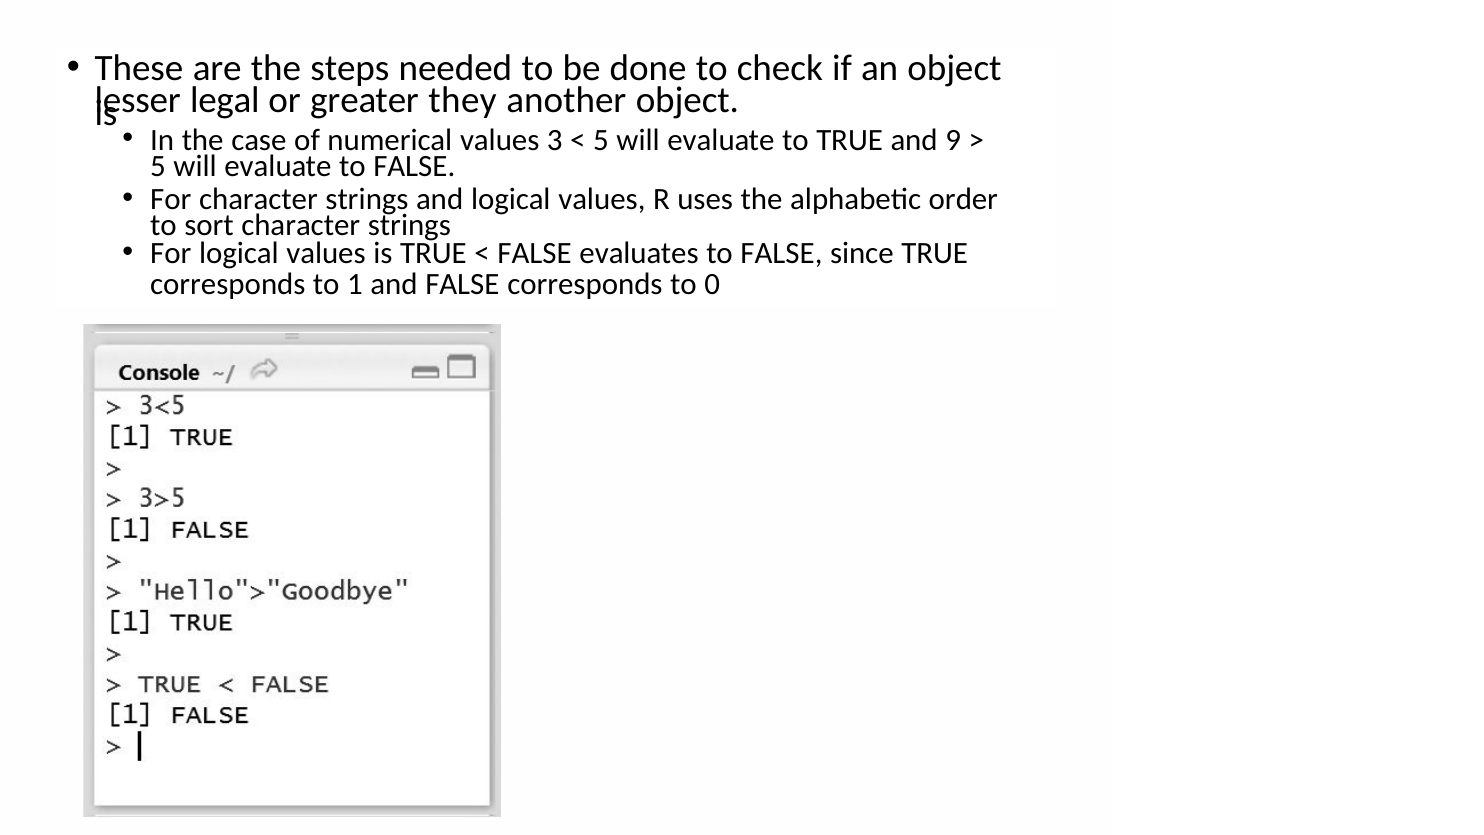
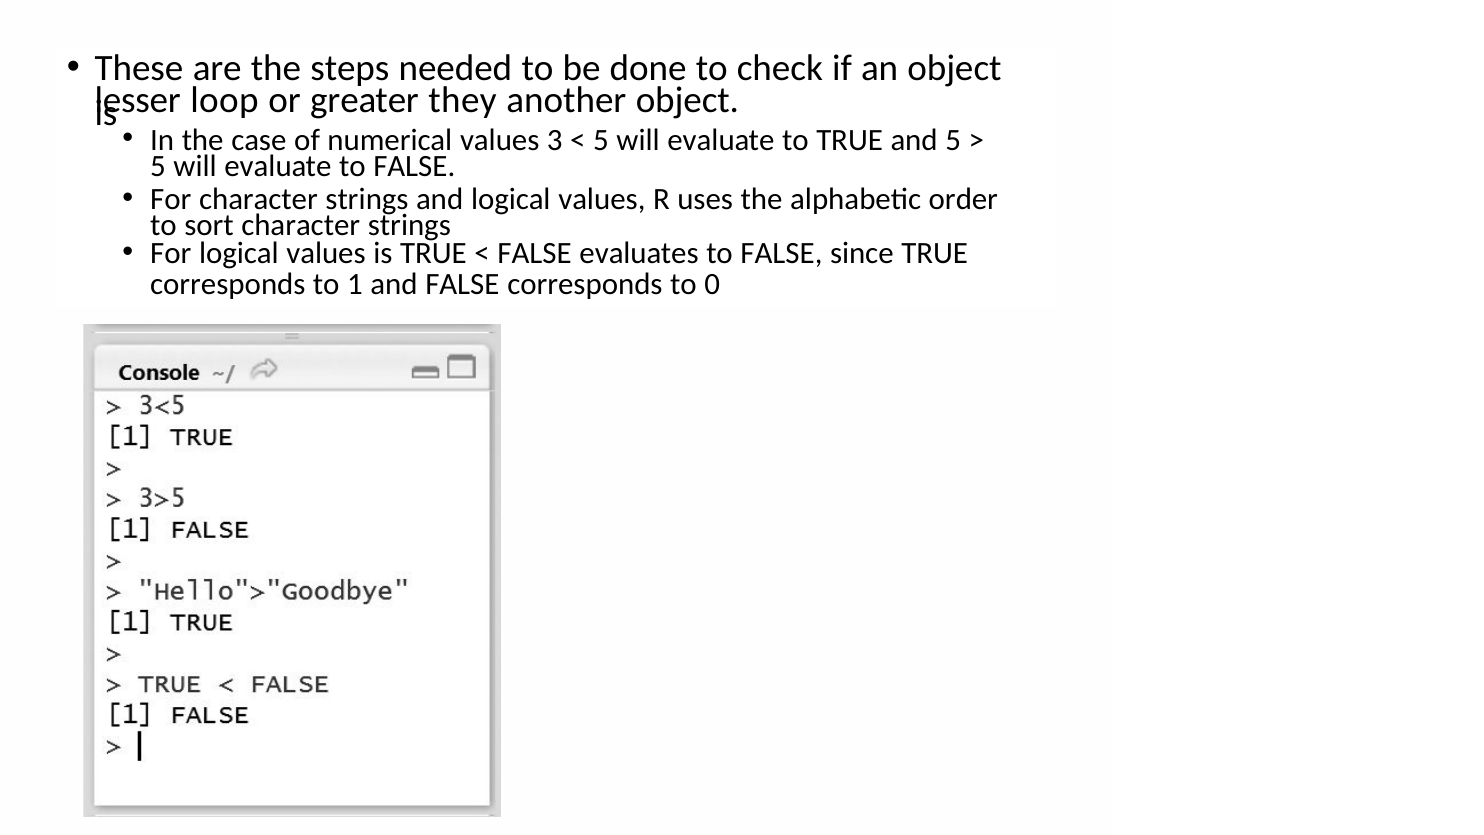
legal: legal -> loop
and 9: 9 -> 5
